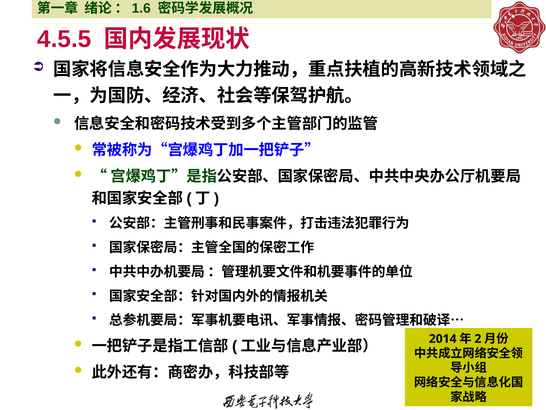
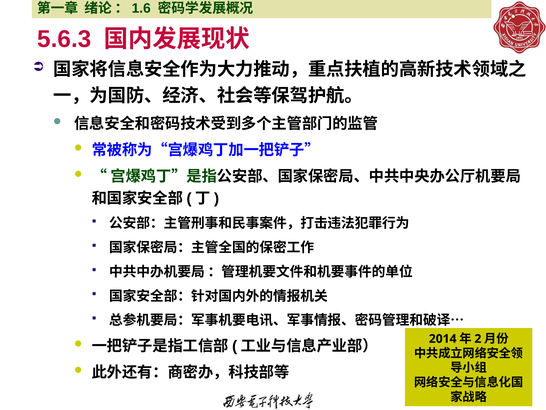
4.5.5: 4.5.5 -> 5.6.3
